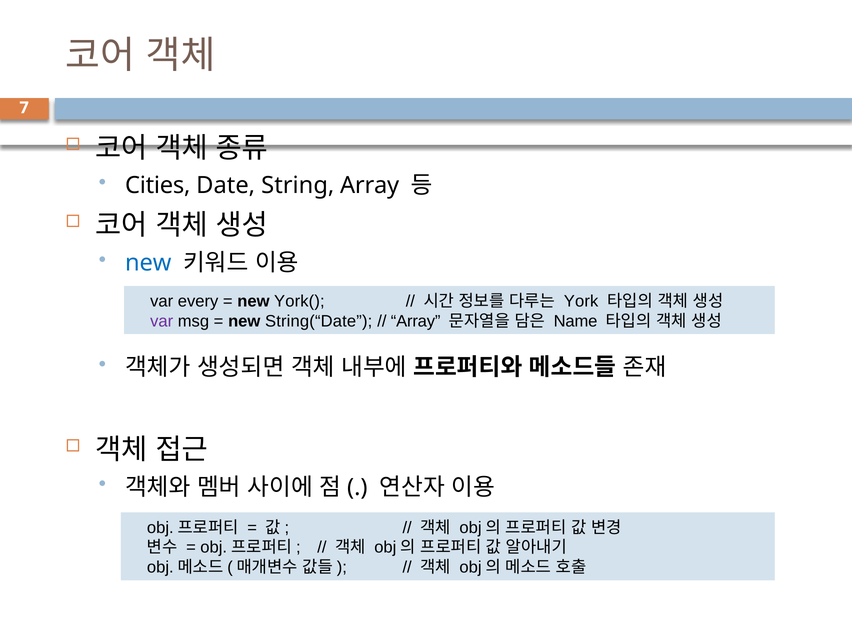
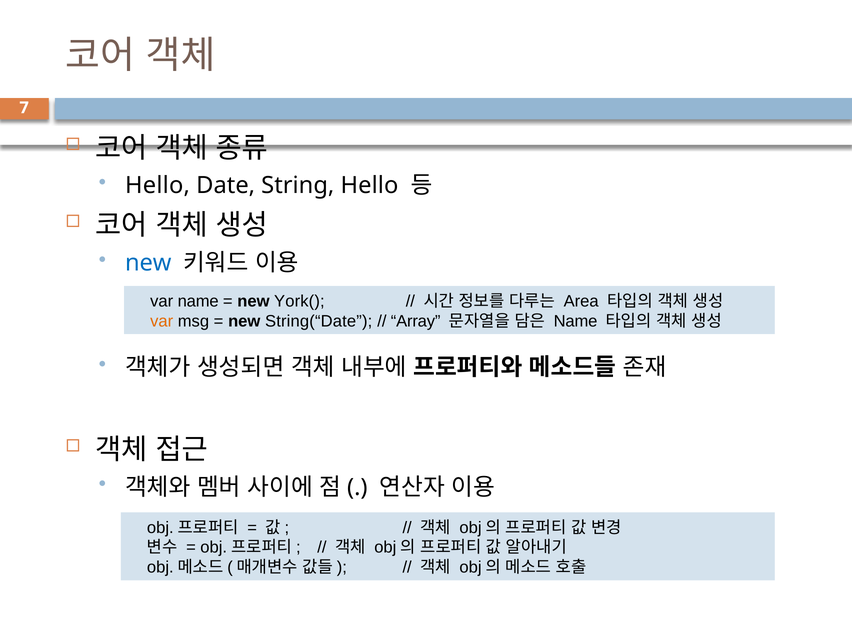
Cities at (158, 186): Cities -> Hello
String Array: Array -> Hello
var every: every -> name
York: York -> Area
var at (162, 321) colour: purple -> orange
